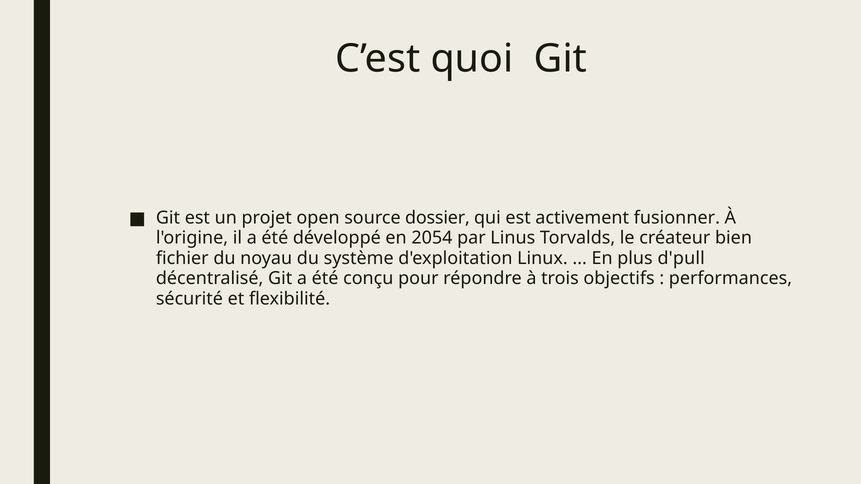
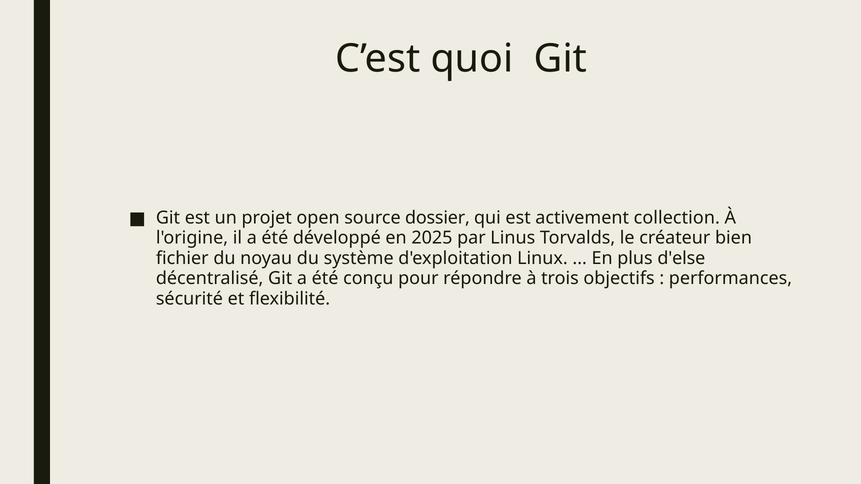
fusionner: fusionner -> collection
2054: 2054 -> 2025
d'pull: d'pull -> d'else
